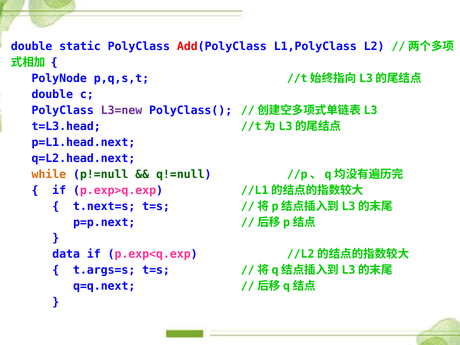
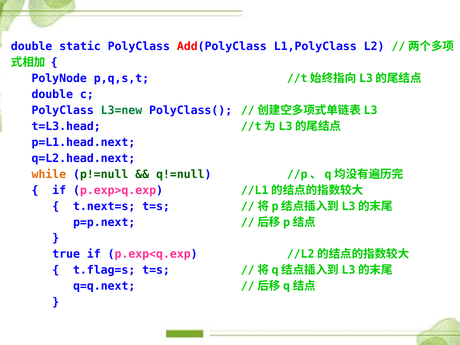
L3=new colour: purple -> green
data: data -> true
t.args=s: t.args=s -> t.flag=s
